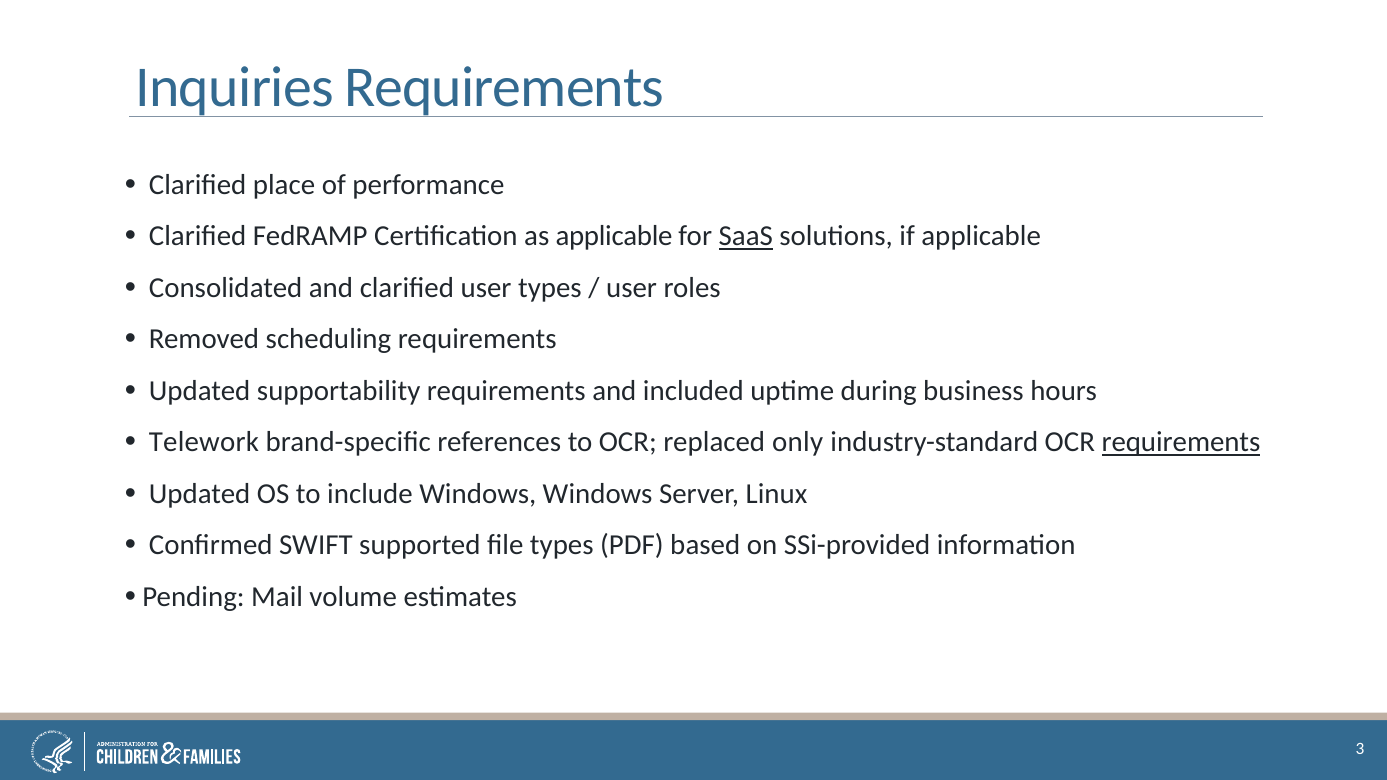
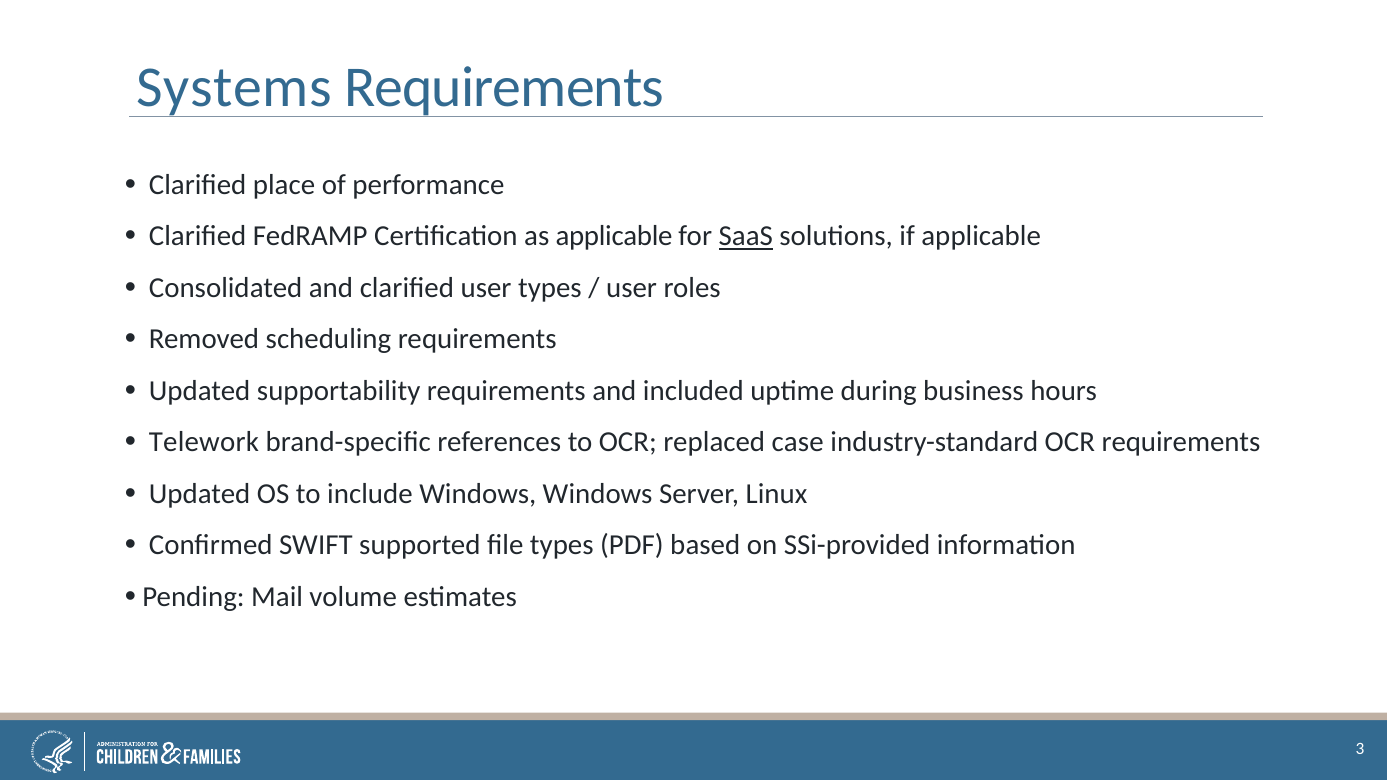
Inquiries: Inquiries -> Systems
only: only -> case
requirements at (1181, 442) underline: present -> none
